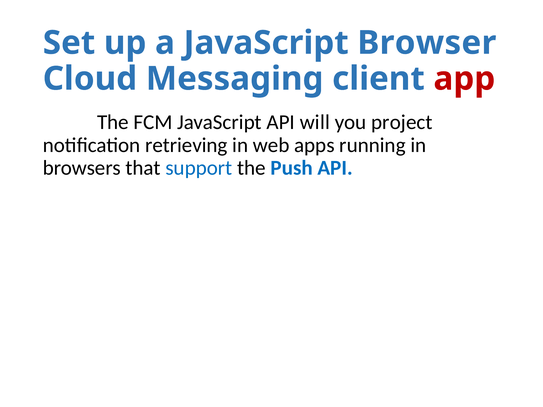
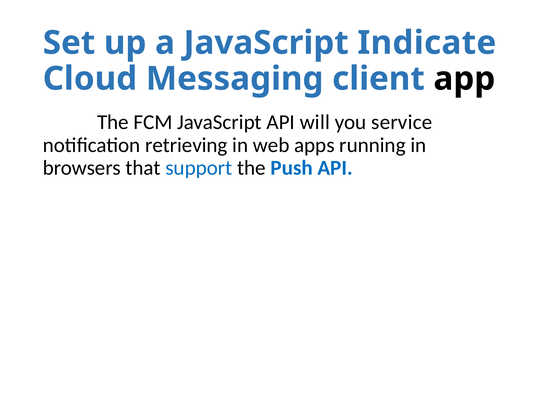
Browser: Browser -> Indicate
app colour: red -> black
project: project -> service
